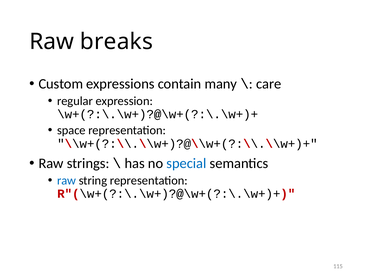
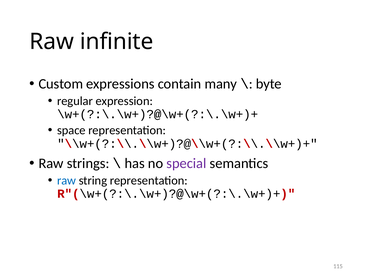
breaks: breaks -> infinite
care: care -> byte
special colour: blue -> purple
